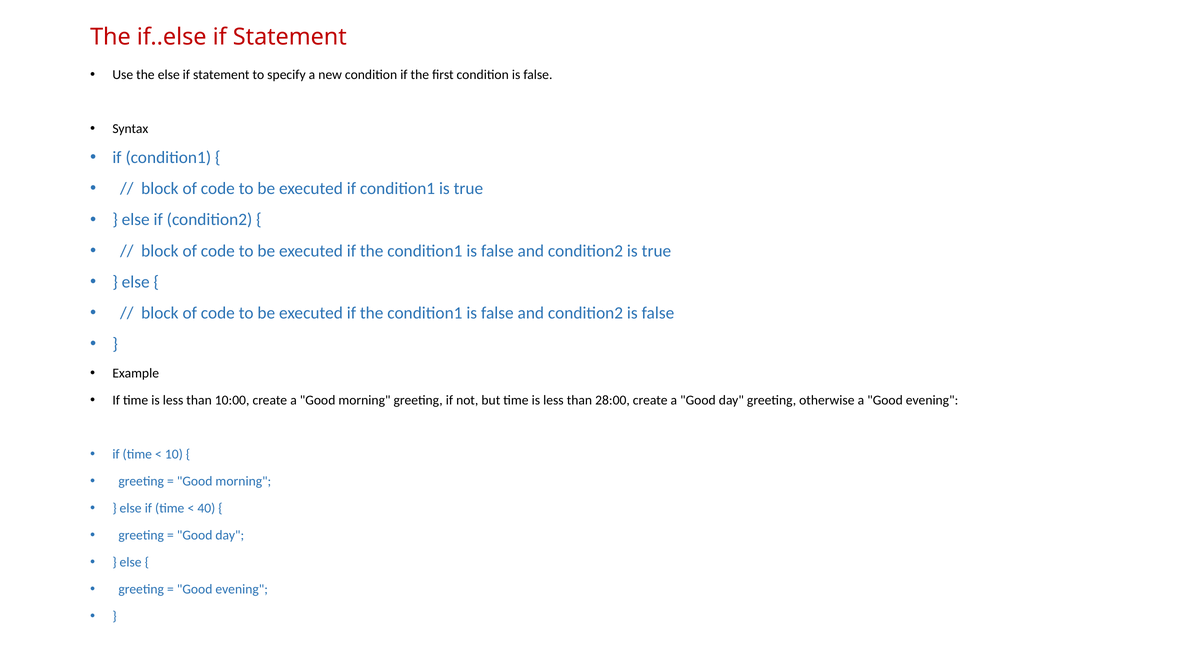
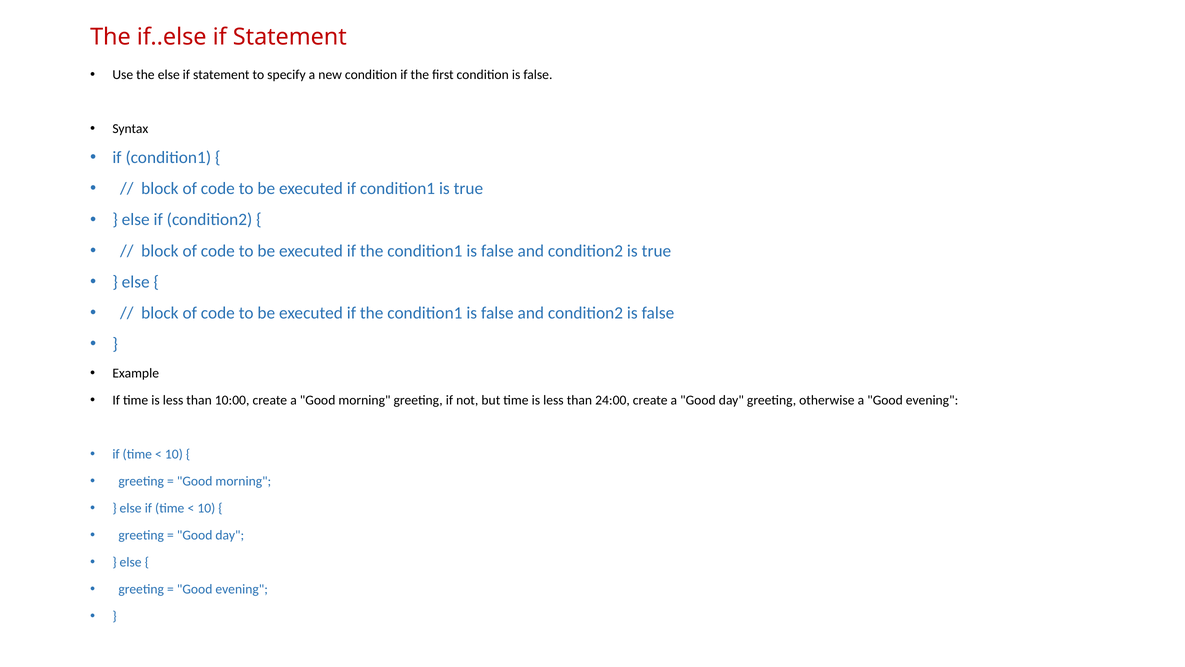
28:00: 28:00 -> 24:00
40 at (206, 508): 40 -> 10
